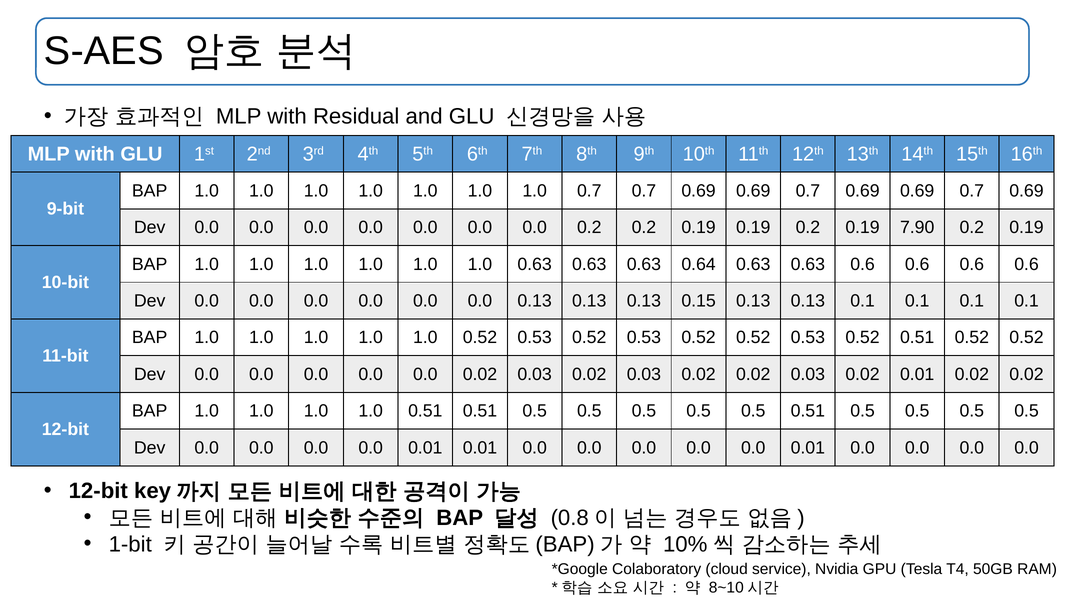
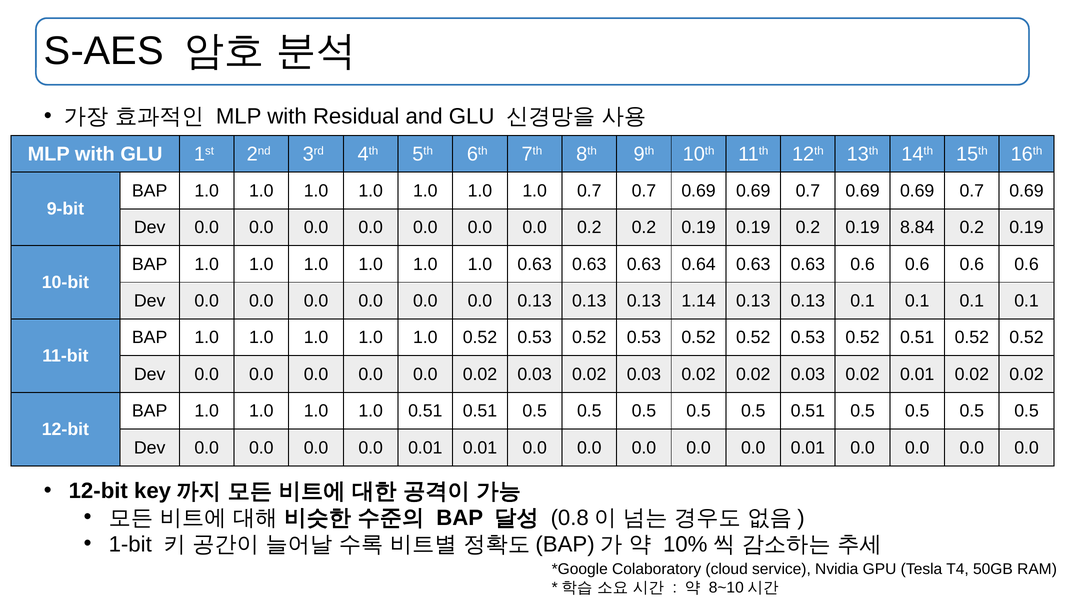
7.90: 7.90 -> 8.84
0.15: 0.15 -> 1.14
